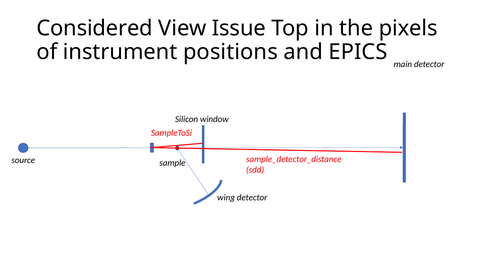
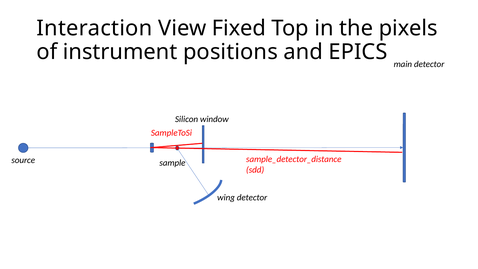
Considered: Considered -> Interaction
Issue: Issue -> Fixed
